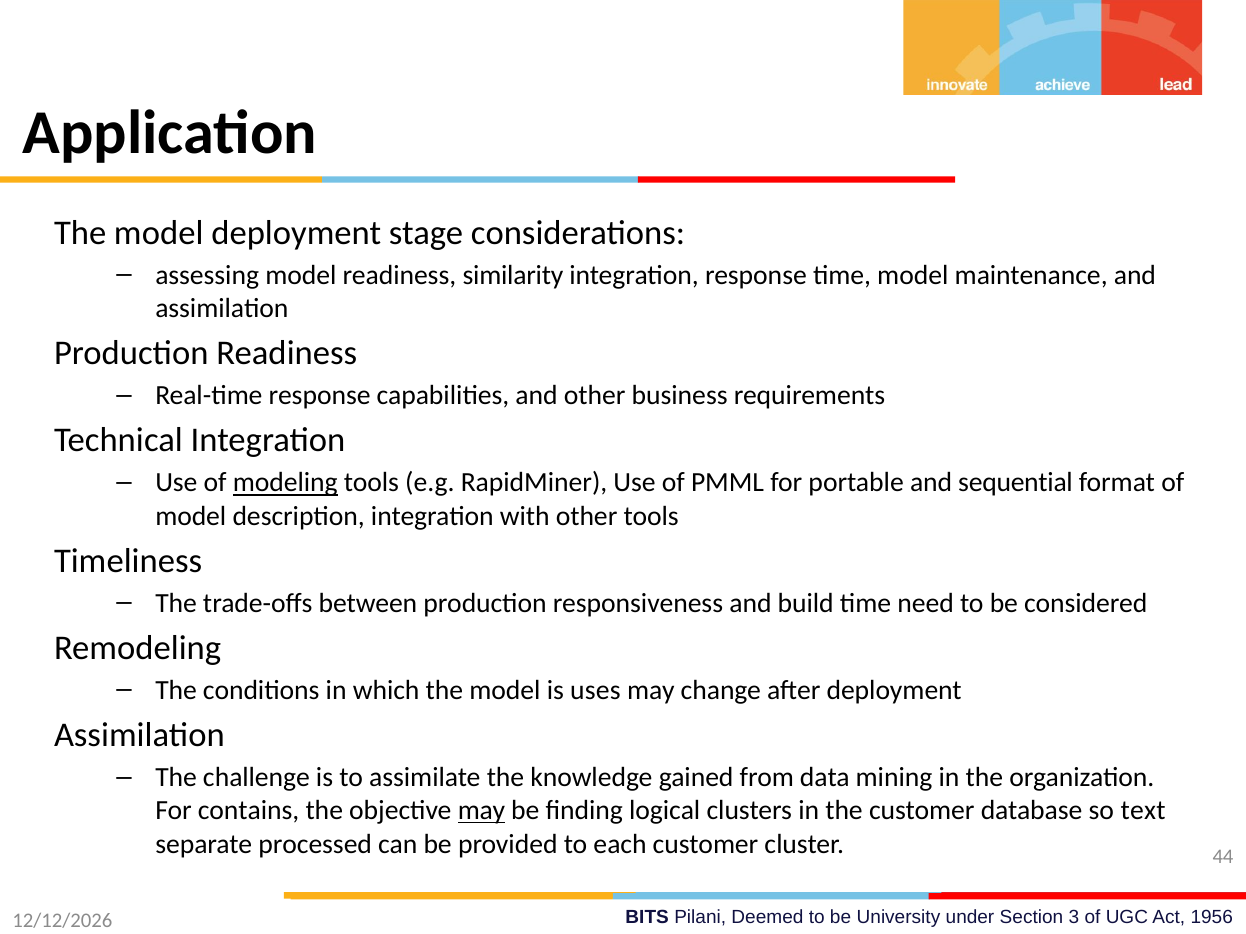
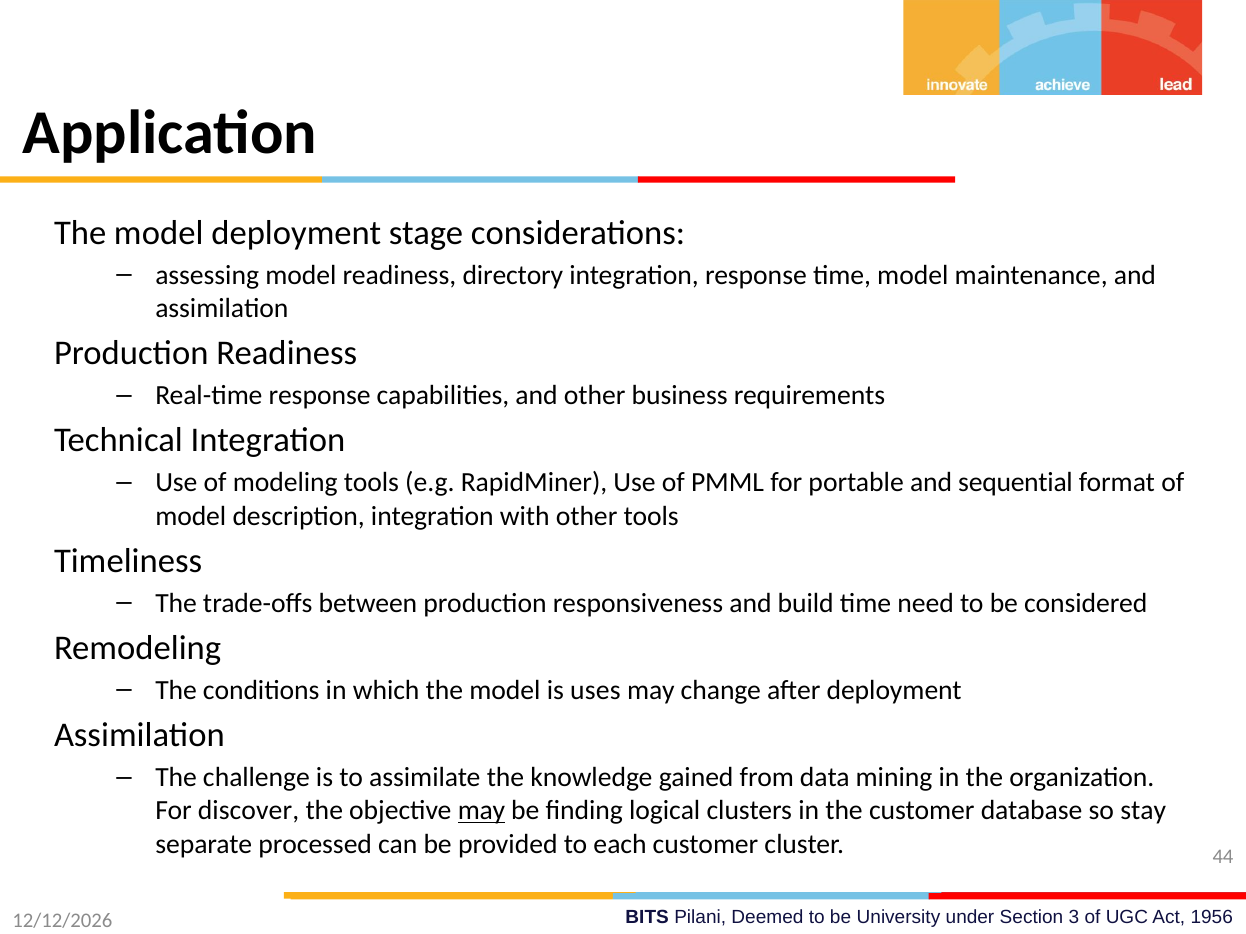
similarity: similarity -> directory
modeling underline: present -> none
contains: contains -> discover
text: text -> stay
